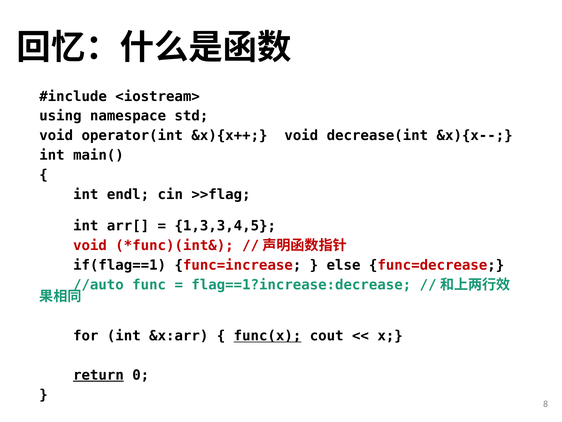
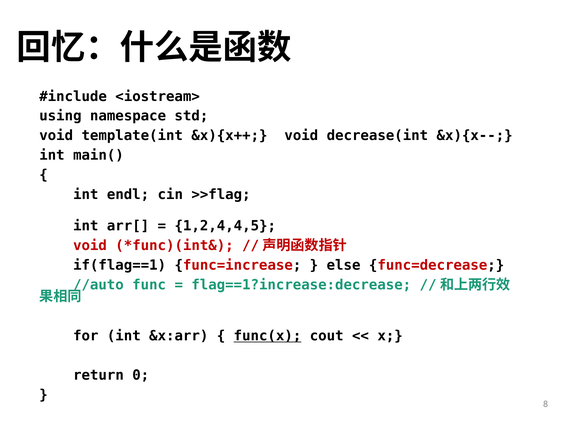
operator(int: operator(int -> template(int
1,3,3,4,5: 1,3,3,4,5 -> 1,2,4,4,5
return underline: present -> none
